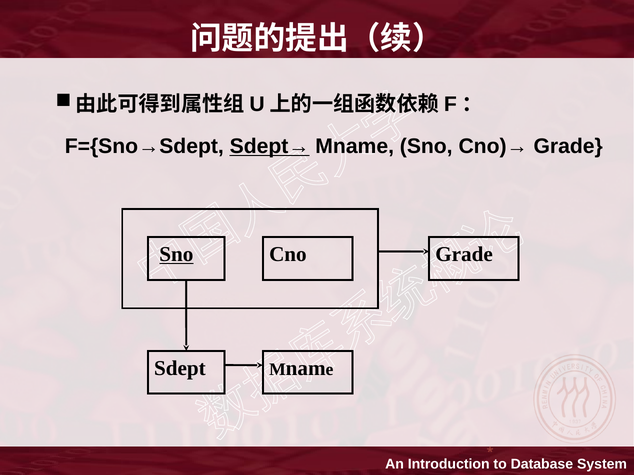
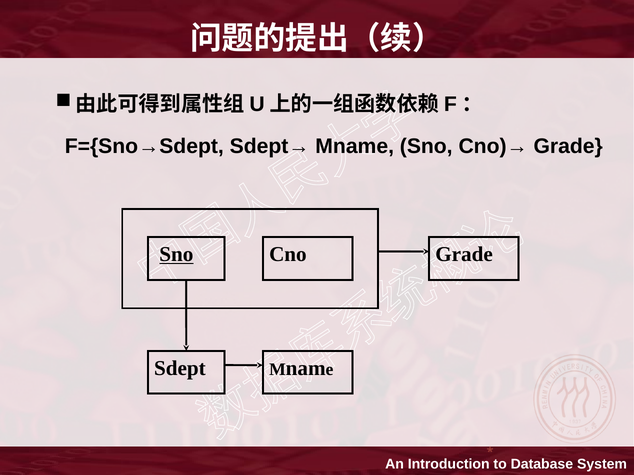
Sdept→ underline: present -> none
